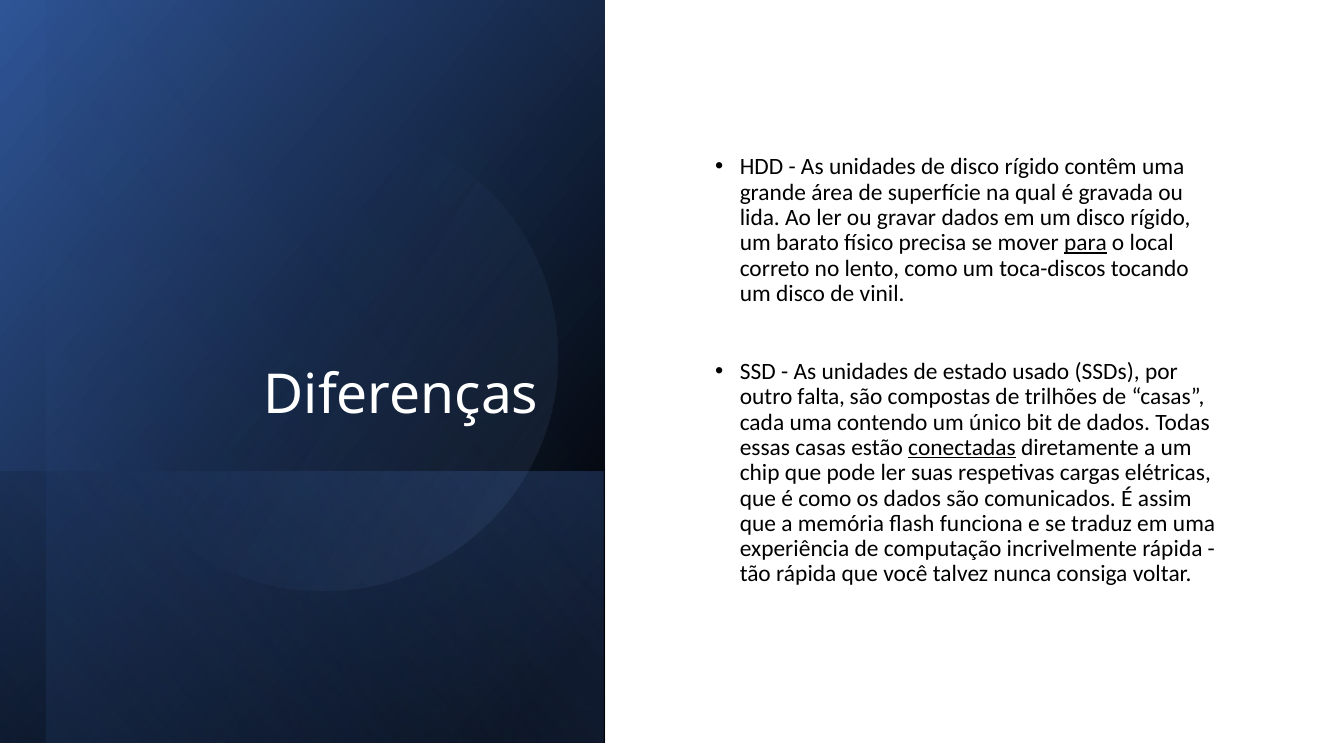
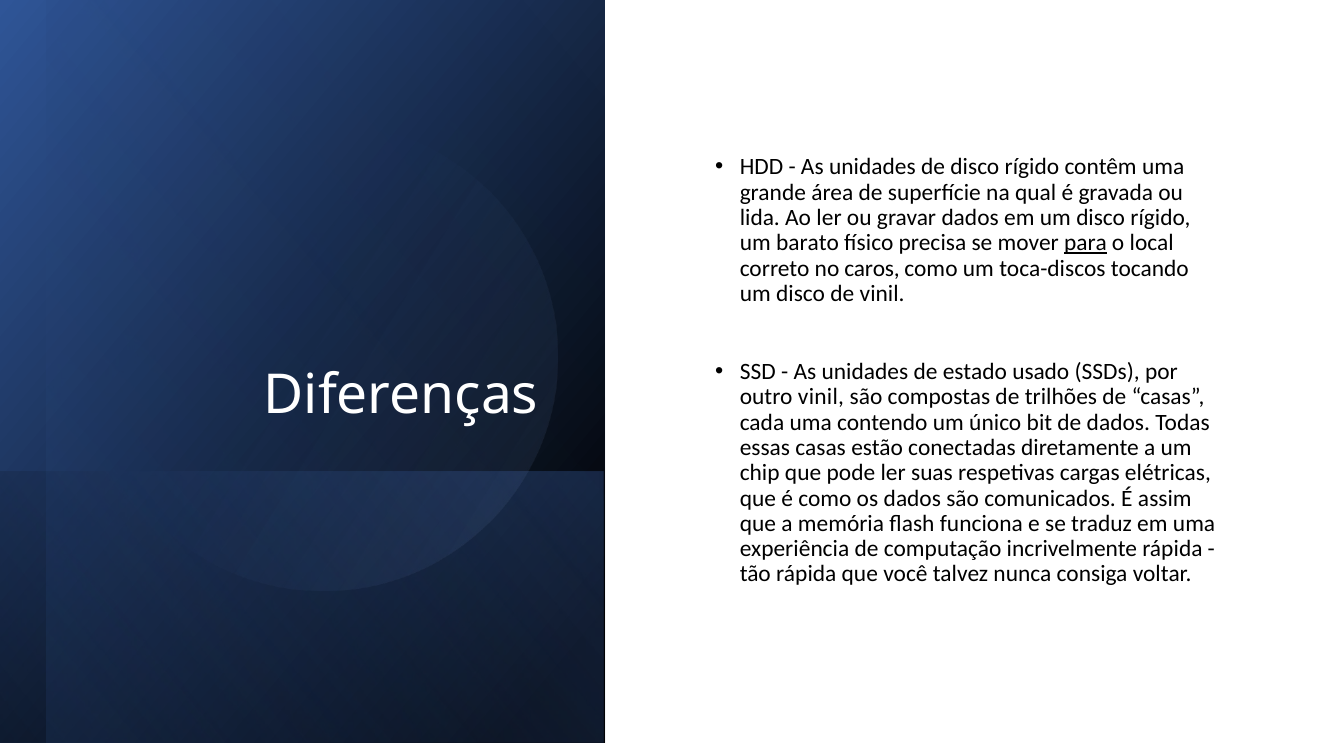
lento: lento -> caros
outro falta: falta -> vinil
conectadas underline: present -> none
